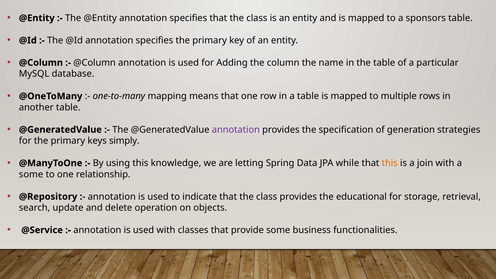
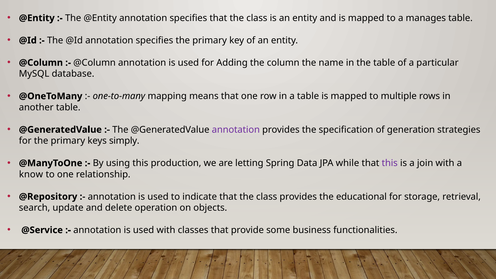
sponsors: sponsors -> manages
knowledge: knowledge -> production
this at (390, 163) colour: orange -> purple
some at (31, 174): some -> know
